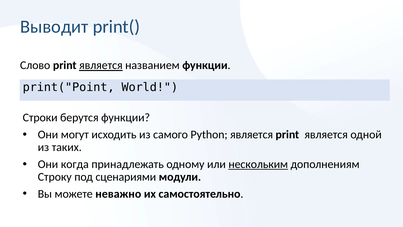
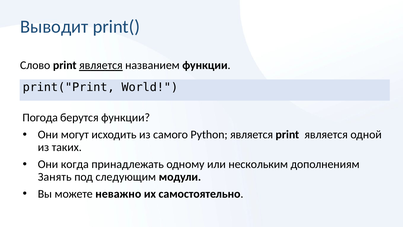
print("Point: print("Point -> print("Print
Строки: Строки -> Погода
нескольким underline: present -> none
Строку: Строку -> Занять
сценариями: сценариями -> следующим
